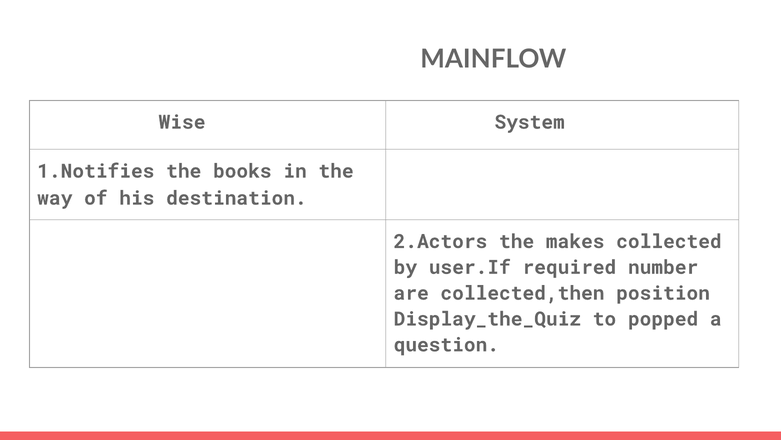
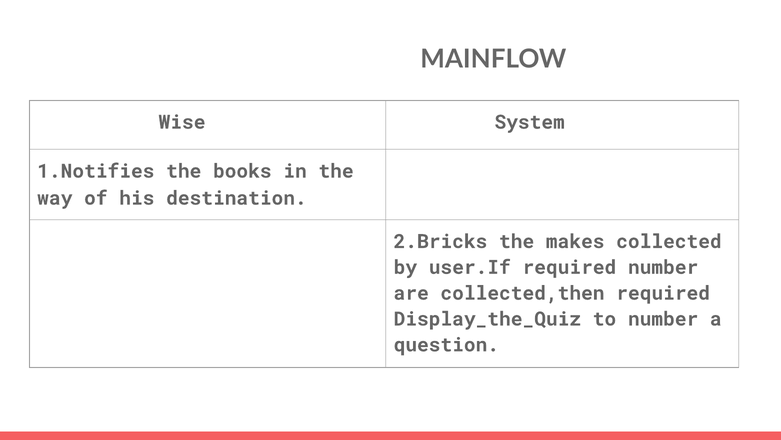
2.Actors: 2.Actors -> 2.Bricks
collected,then position: position -> required
to popped: popped -> number
